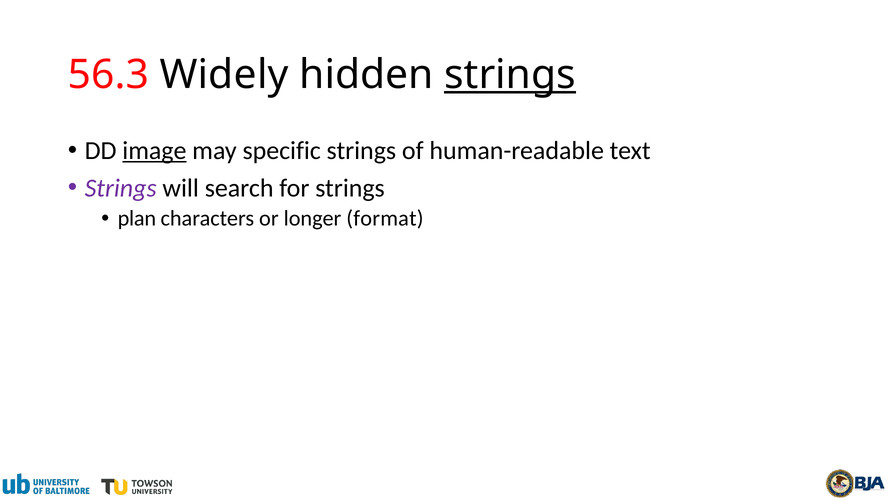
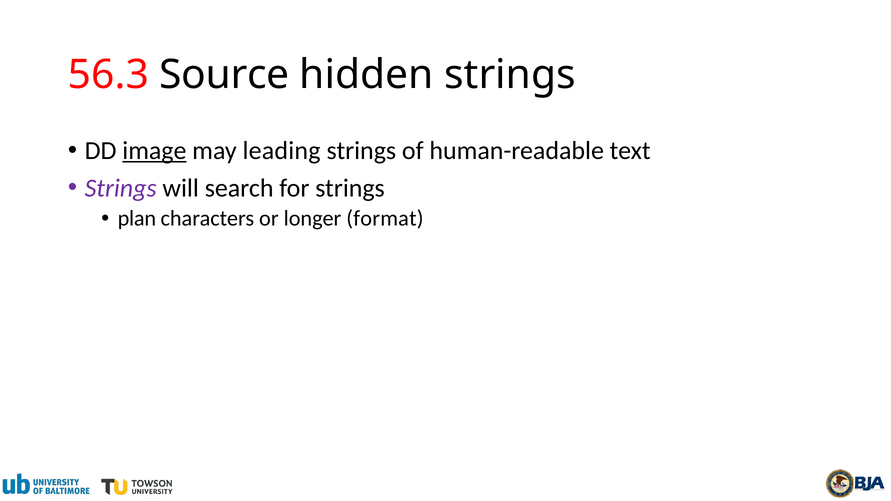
Widely: Widely -> Source
strings at (510, 75) underline: present -> none
specific: specific -> leading
